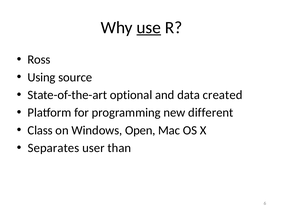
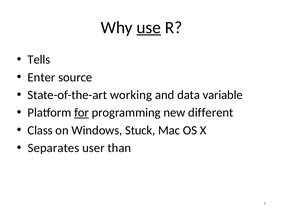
Ross: Ross -> Tells
Using: Using -> Enter
optional: optional -> working
created: created -> variable
for underline: none -> present
Open: Open -> Stuck
